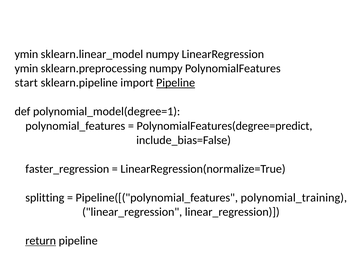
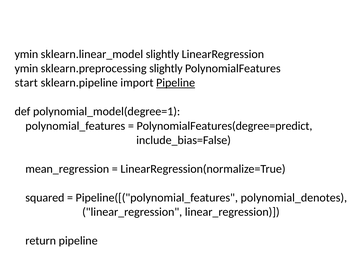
sklearn.linear_model numpy: numpy -> slightly
sklearn.preprocessing numpy: numpy -> slightly
faster_regression: faster_regression -> mean_regression
splitting: splitting -> squared
polynomial_training: polynomial_training -> polynomial_denotes
return underline: present -> none
